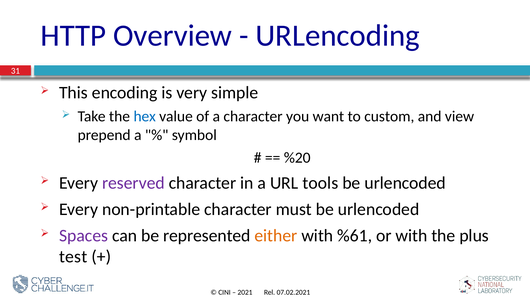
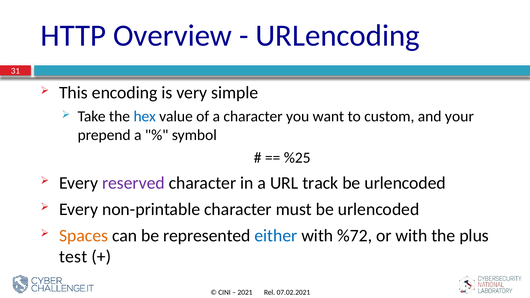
view: view -> your
%20: %20 -> %25
tools: tools -> track
Spaces colour: purple -> orange
either colour: orange -> blue
%61: %61 -> %72
